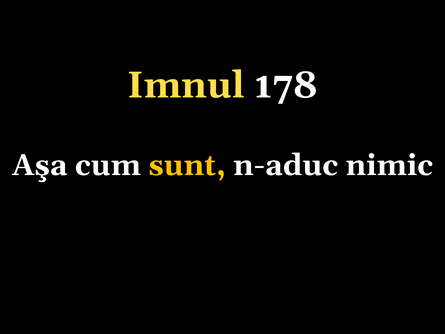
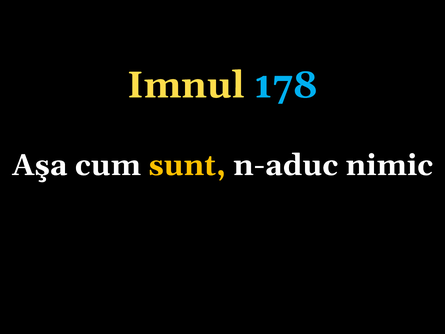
178 colour: white -> light blue
